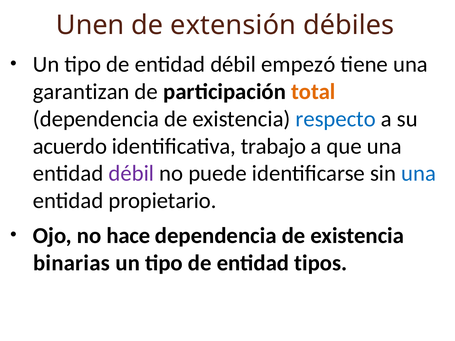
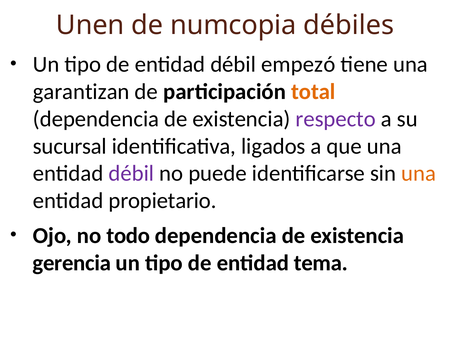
extensión: extensión -> numcopia
respecto colour: blue -> purple
acuerdo: acuerdo -> sucursal
trabajo: trabajo -> ligados
una at (419, 174) colour: blue -> orange
hace: hace -> todo
binarias: binarias -> gerencia
tipos: tipos -> tema
